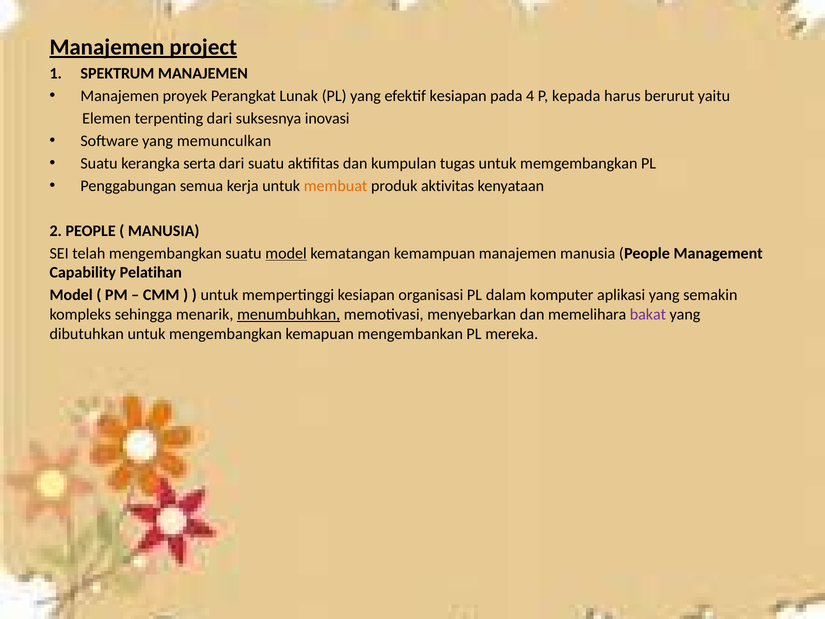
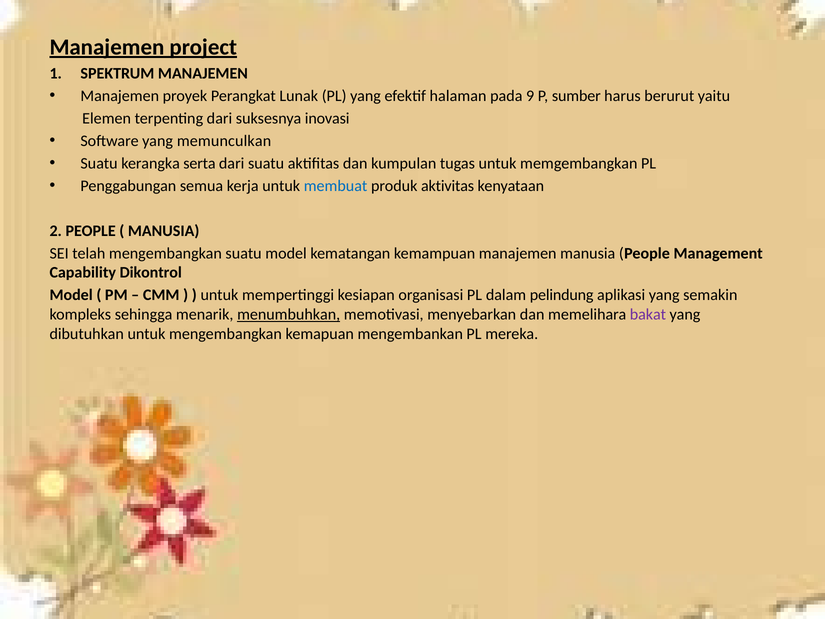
efektif kesiapan: kesiapan -> halaman
4: 4 -> 9
kepada: kepada -> sumber
membuat colour: orange -> blue
model at (286, 253) underline: present -> none
Pelatihan: Pelatihan -> Dikontrol
komputer: komputer -> pelindung
